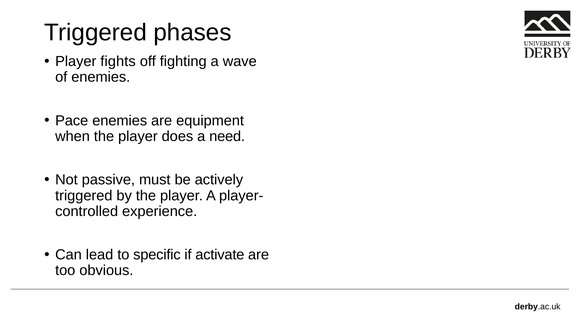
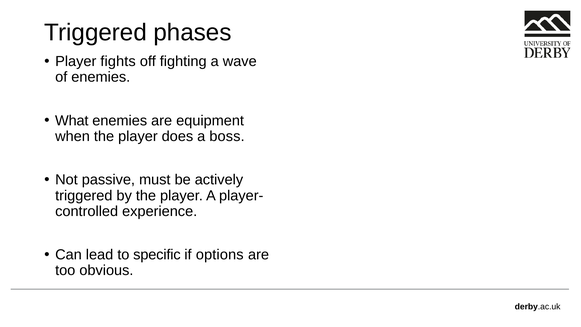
Pace: Pace -> What
need: need -> boss
activate: activate -> options
